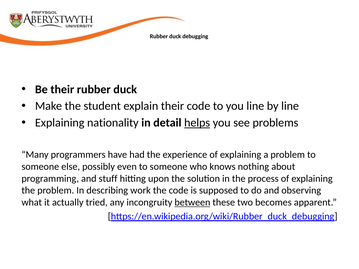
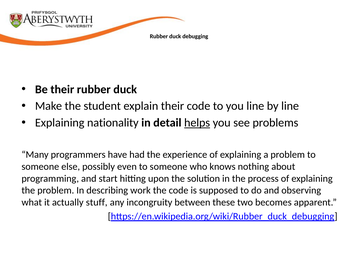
stuff: stuff -> start
tried: tried -> stuff
between underline: present -> none
